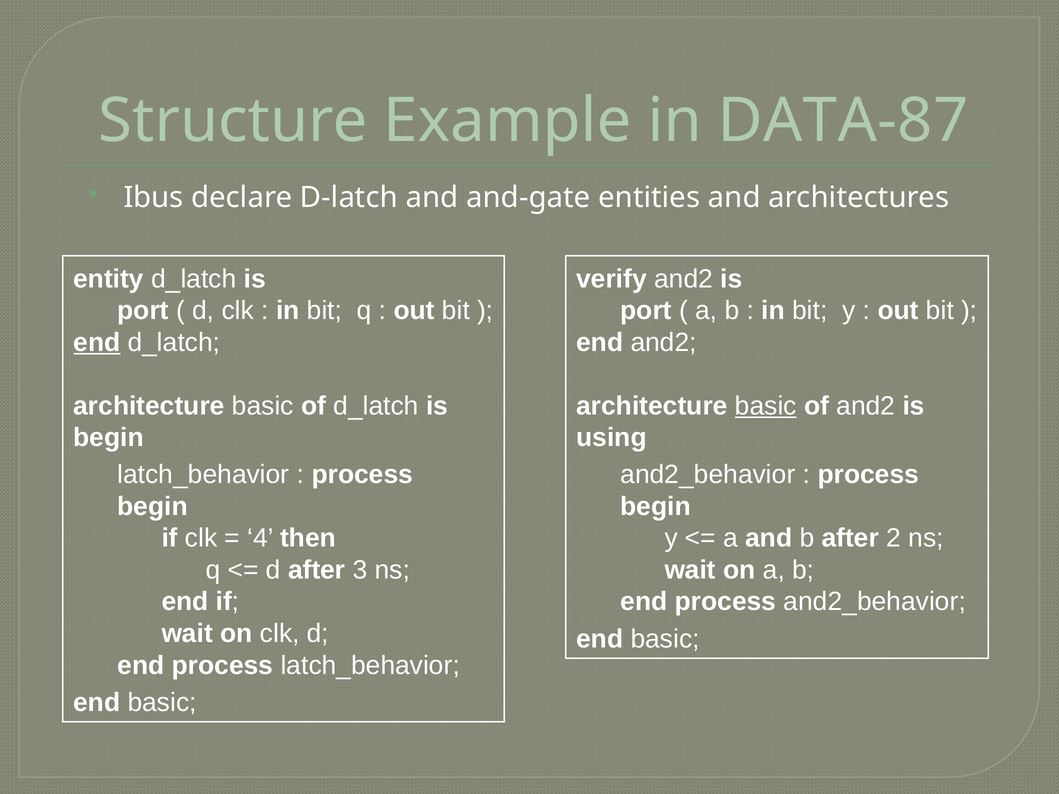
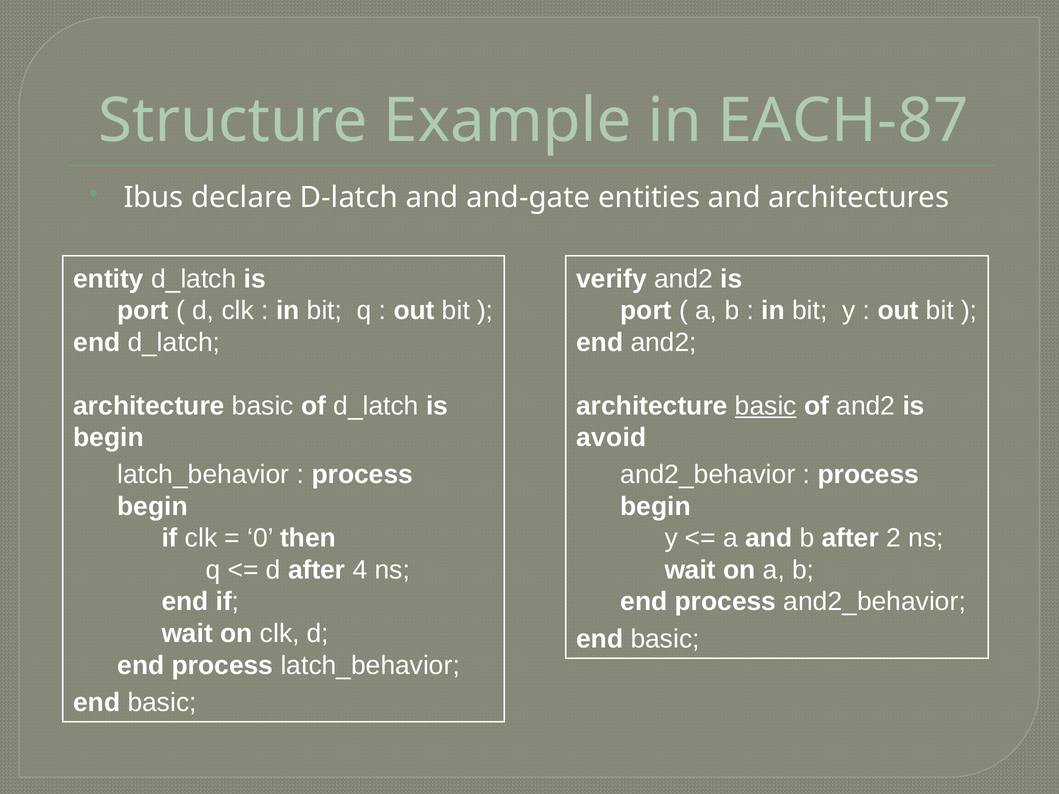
DATA-87: DATA-87 -> EACH-87
end at (97, 342) underline: present -> none
using: using -> avoid
4: 4 -> 0
3: 3 -> 4
